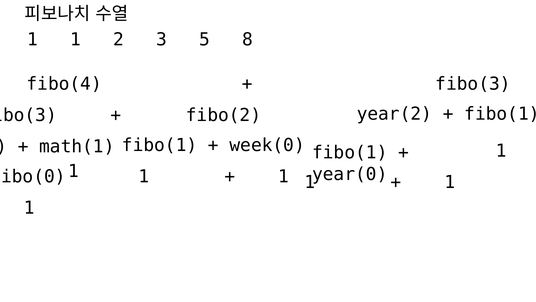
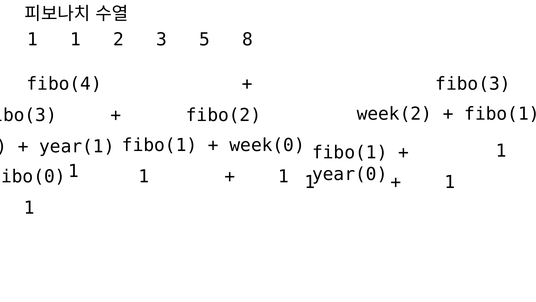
year(2: year(2 -> week(2
math(1: math(1 -> year(1
